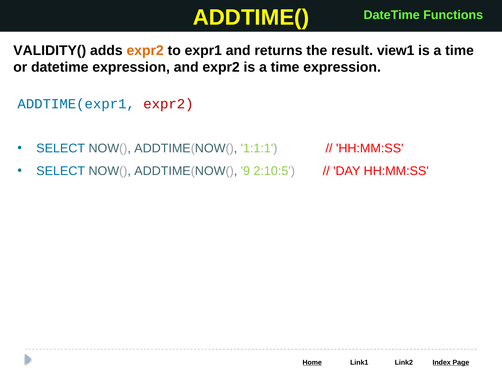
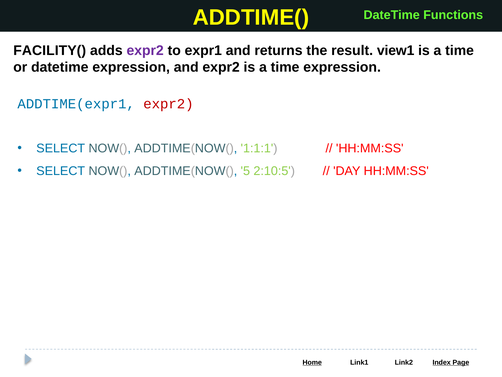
VALIDITY(: VALIDITY( -> FACILITY(
expr2 at (145, 50) colour: orange -> purple
9: 9 -> 5
